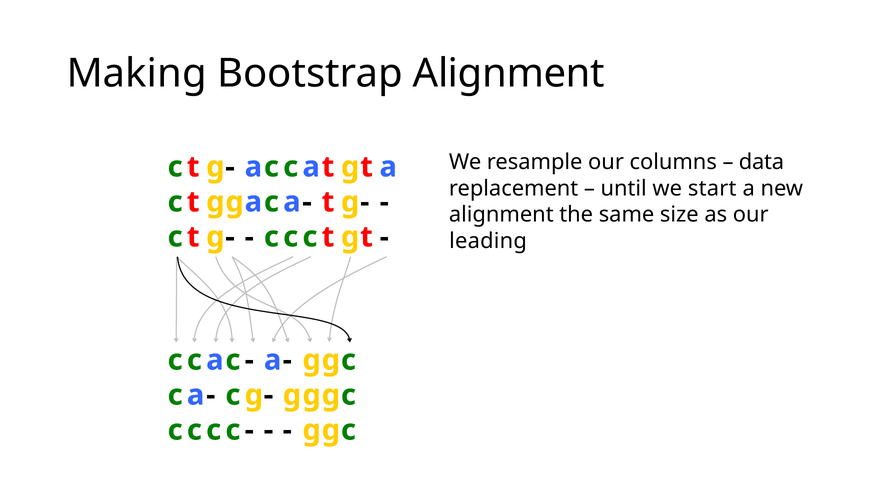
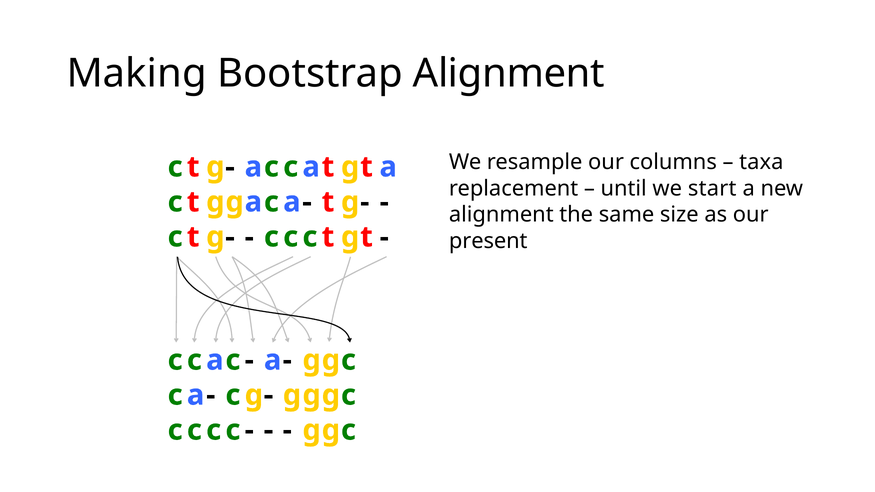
data: data -> taxa
leading: leading -> present
